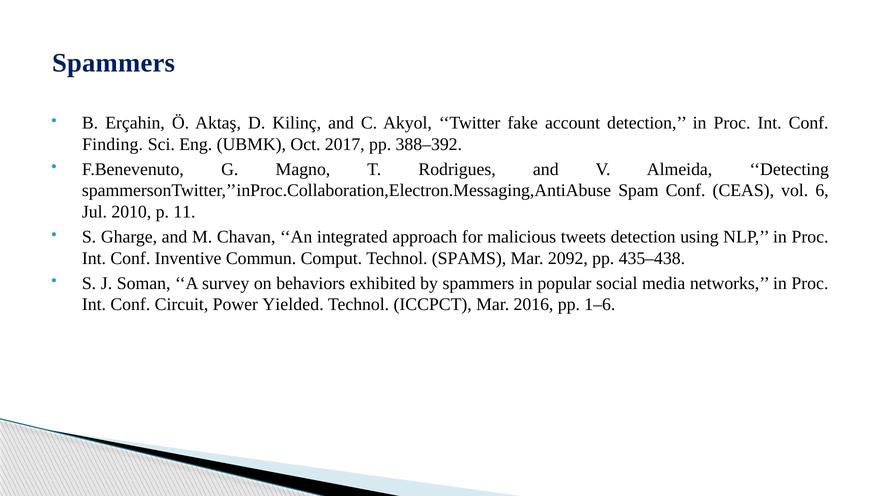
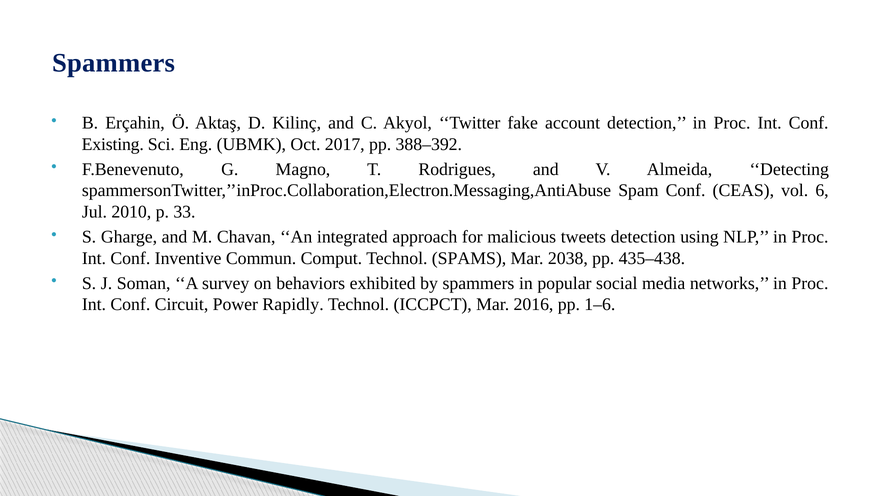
Finding: Finding -> Existing
11: 11 -> 33
2092: 2092 -> 2038
Yielded: Yielded -> Rapidly
